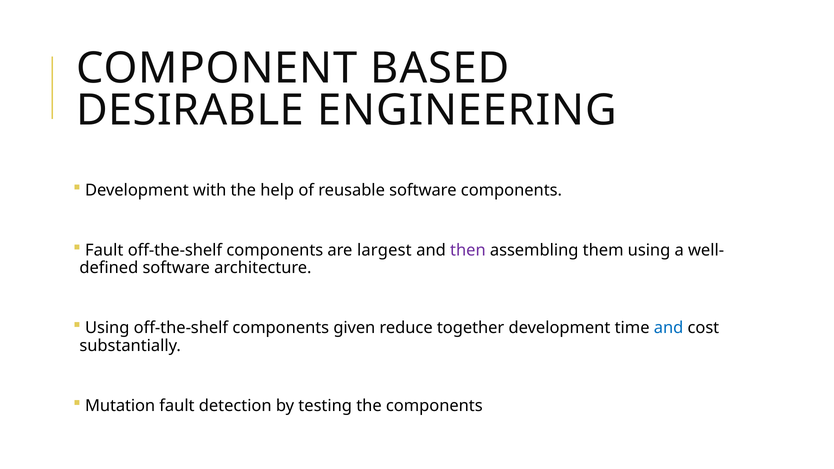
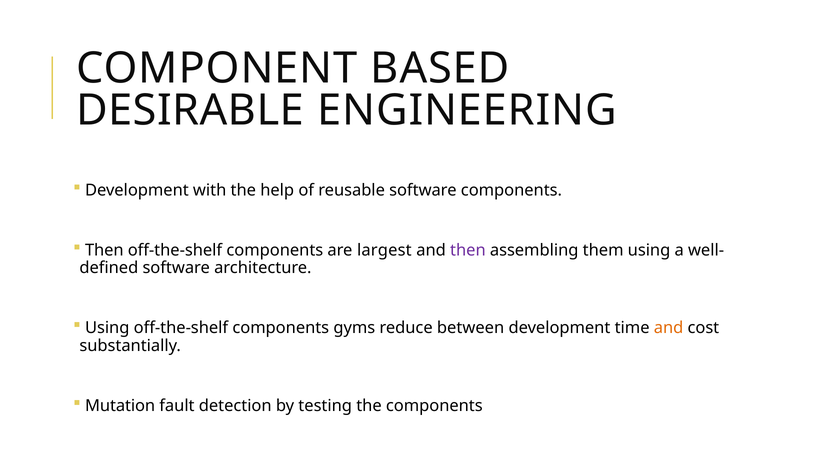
Fault at (104, 250): Fault -> Then
given: given -> gyms
together: together -> between
and at (669, 328) colour: blue -> orange
